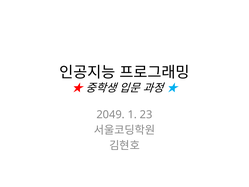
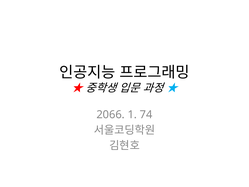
2049: 2049 -> 2066
23: 23 -> 74
